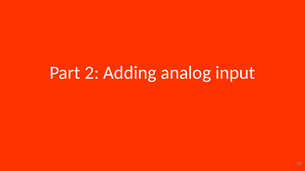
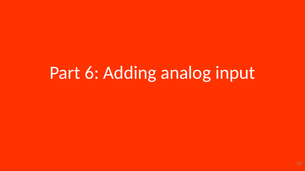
2: 2 -> 6
